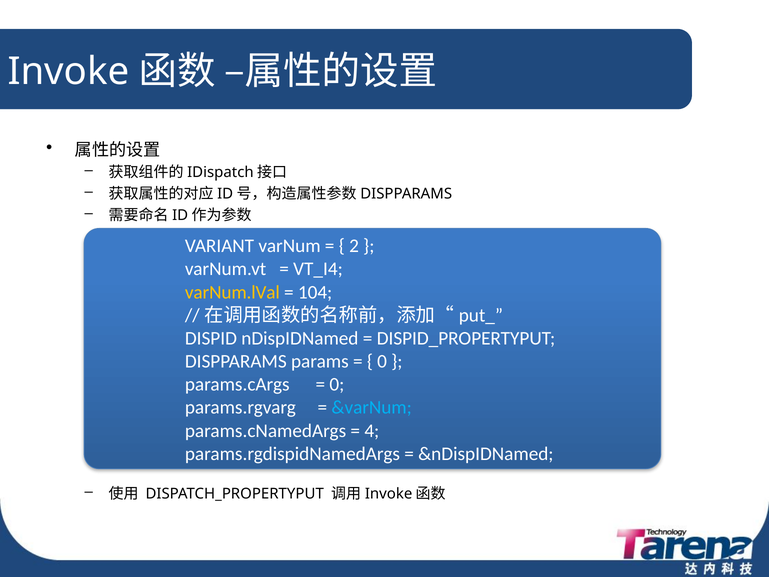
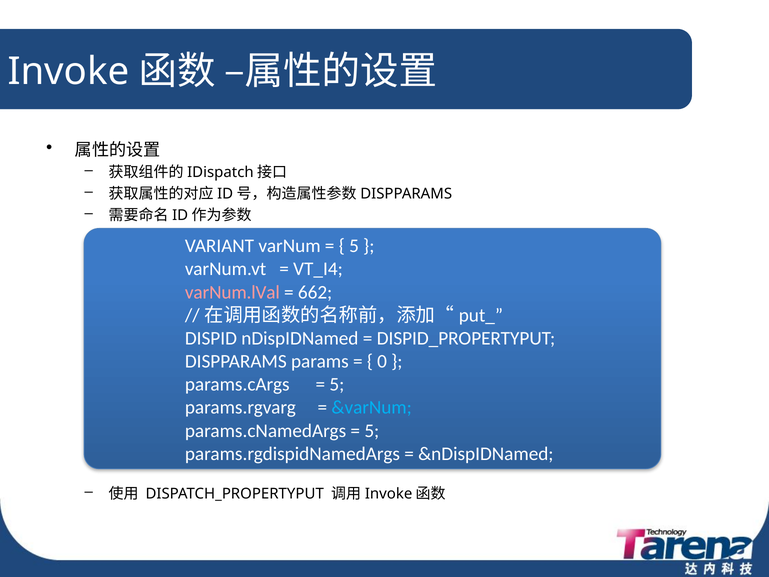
2 at (354, 246): 2 -> 5
varNum.lVal colour: yellow -> pink
104: 104 -> 662
0 at (337, 384): 0 -> 5
4 at (372, 431): 4 -> 5
